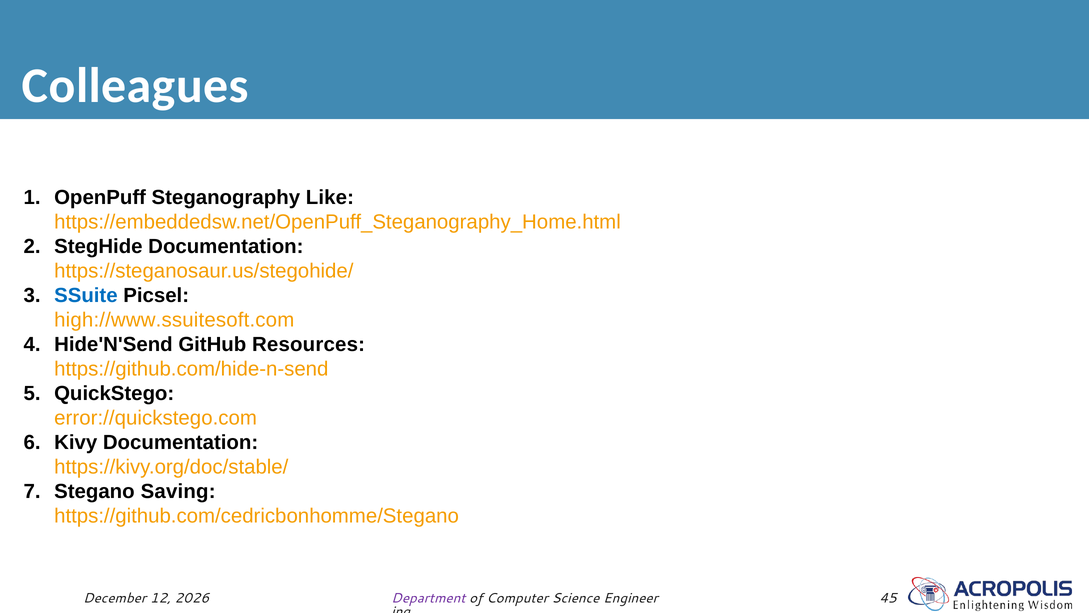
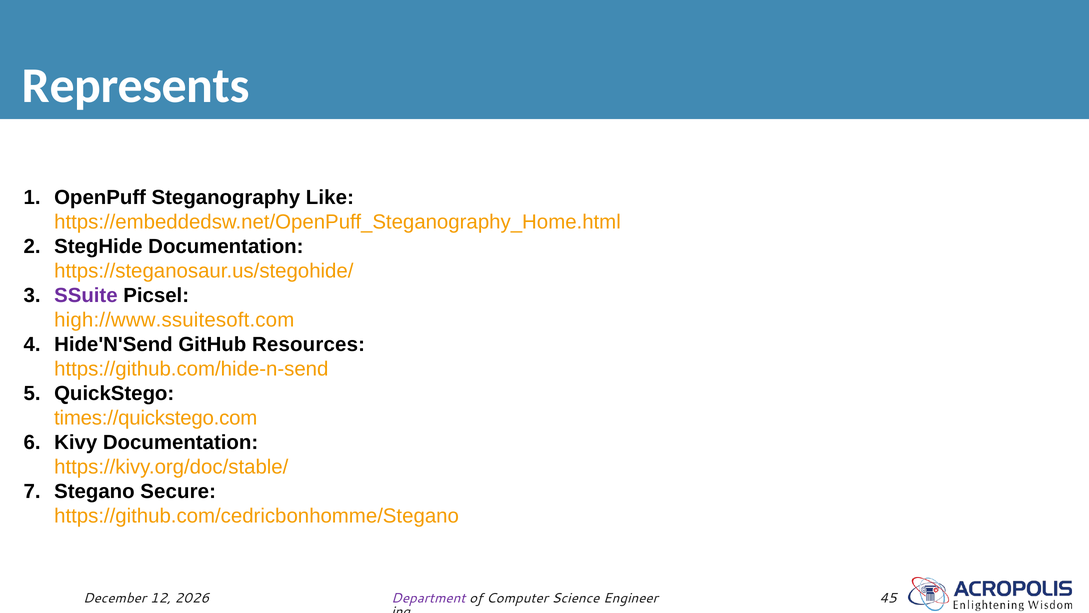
Colleagues: Colleagues -> Represents
SSuite colour: blue -> purple
error://quickstego.com: error://quickstego.com -> times://quickstego.com
Saving: Saving -> Secure
